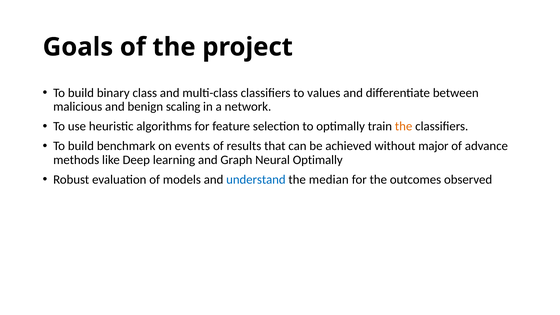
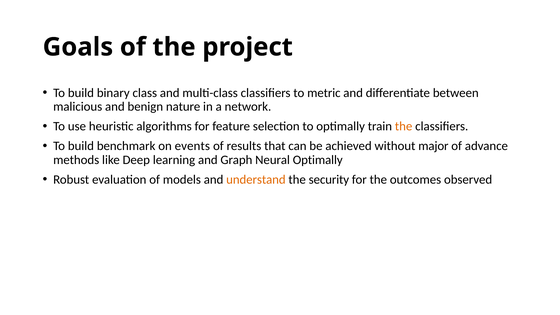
values: values -> metric
scaling: scaling -> nature
understand colour: blue -> orange
median: median -> security
